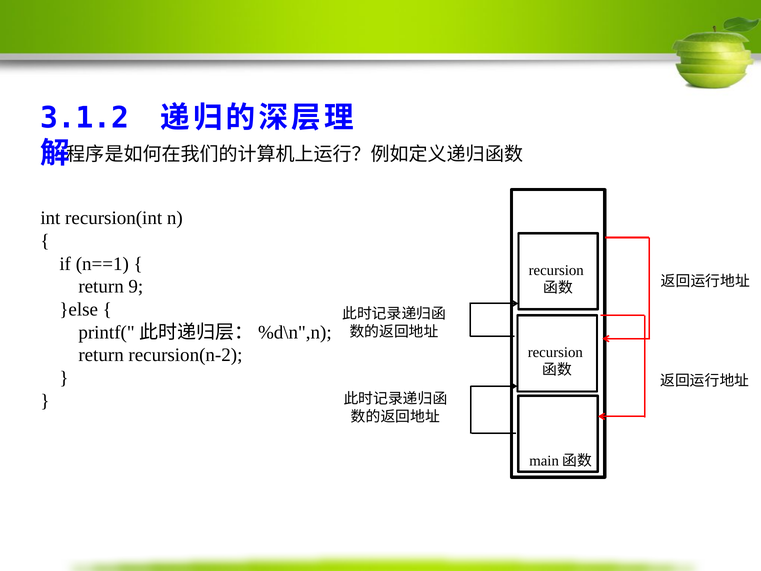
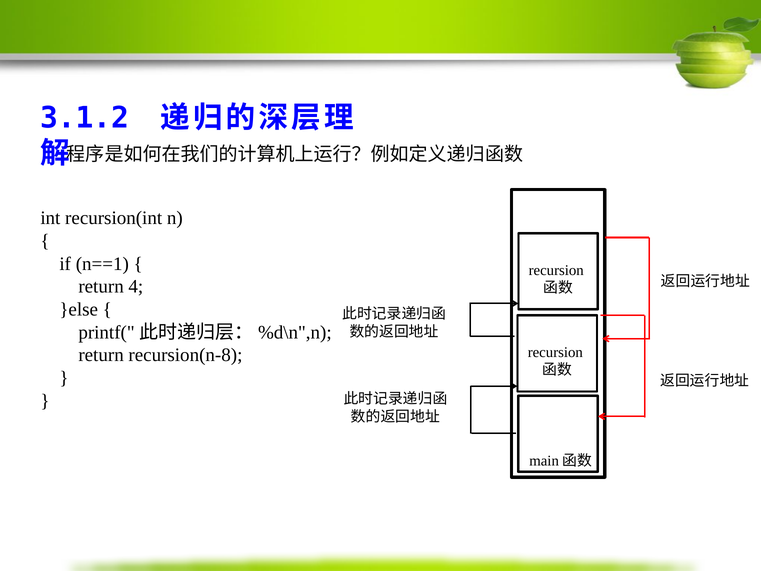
9: 9 -> 4
recursion(n-2: recursion(n-2 -> recursion(n-8
